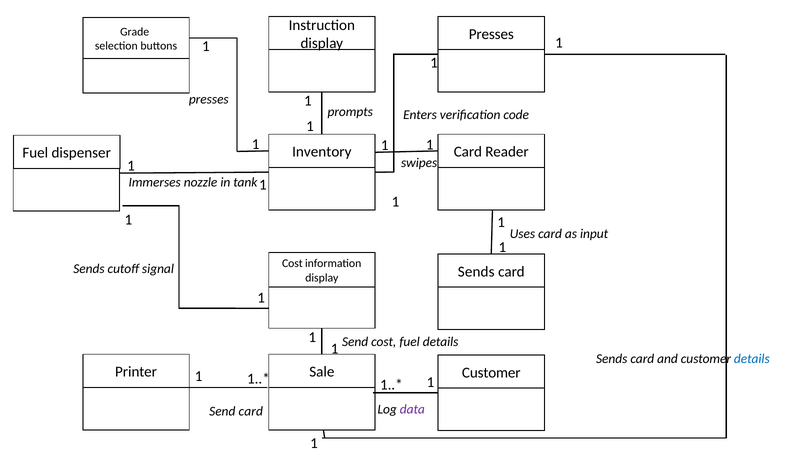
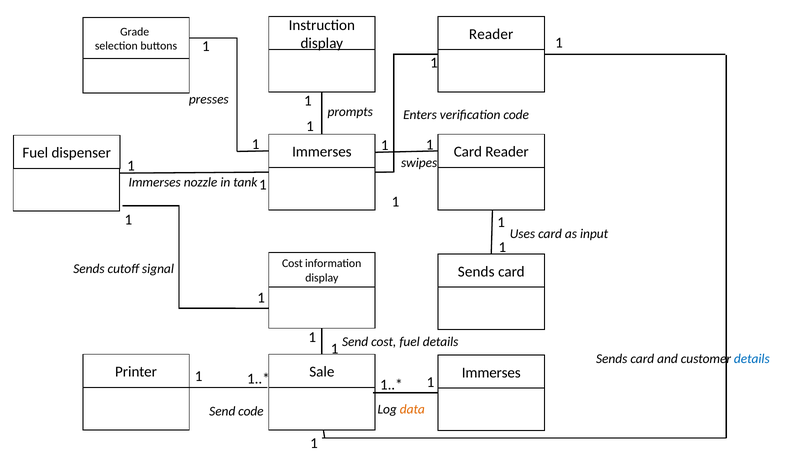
Presses at (491, 34): Presses -> Reader
dispenser Inventory: Inventory -> Immerses
Sale Customer: Customer -> Immerses
Send card: card -> code
data colour: purple -> orange
